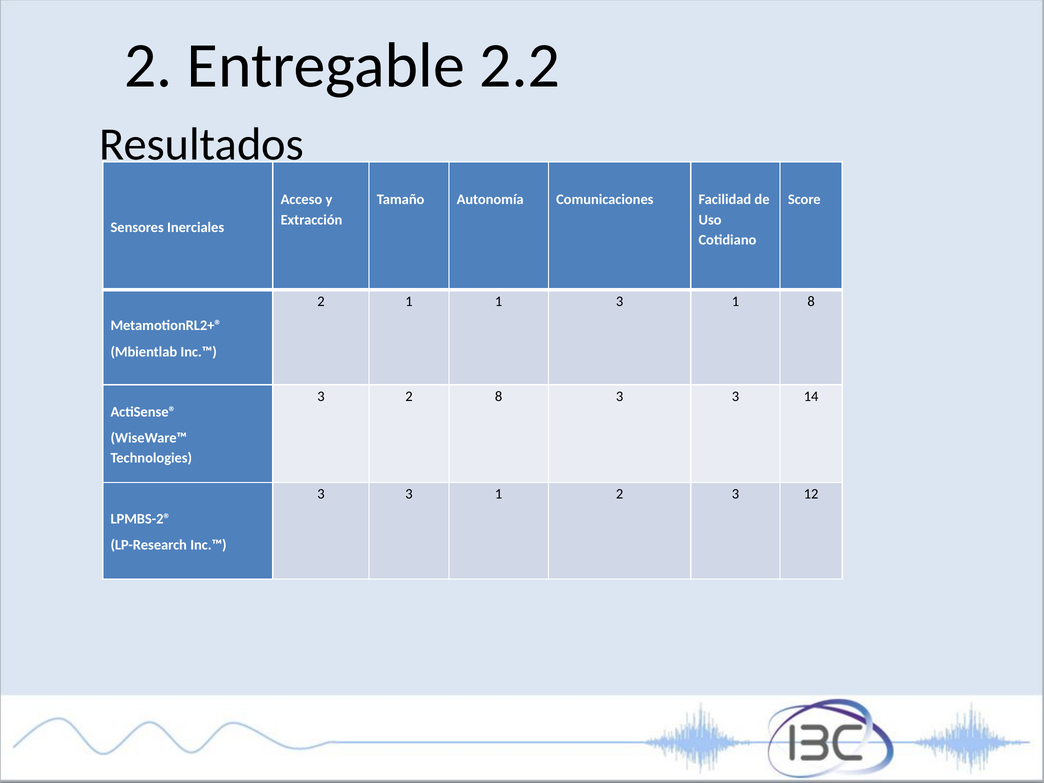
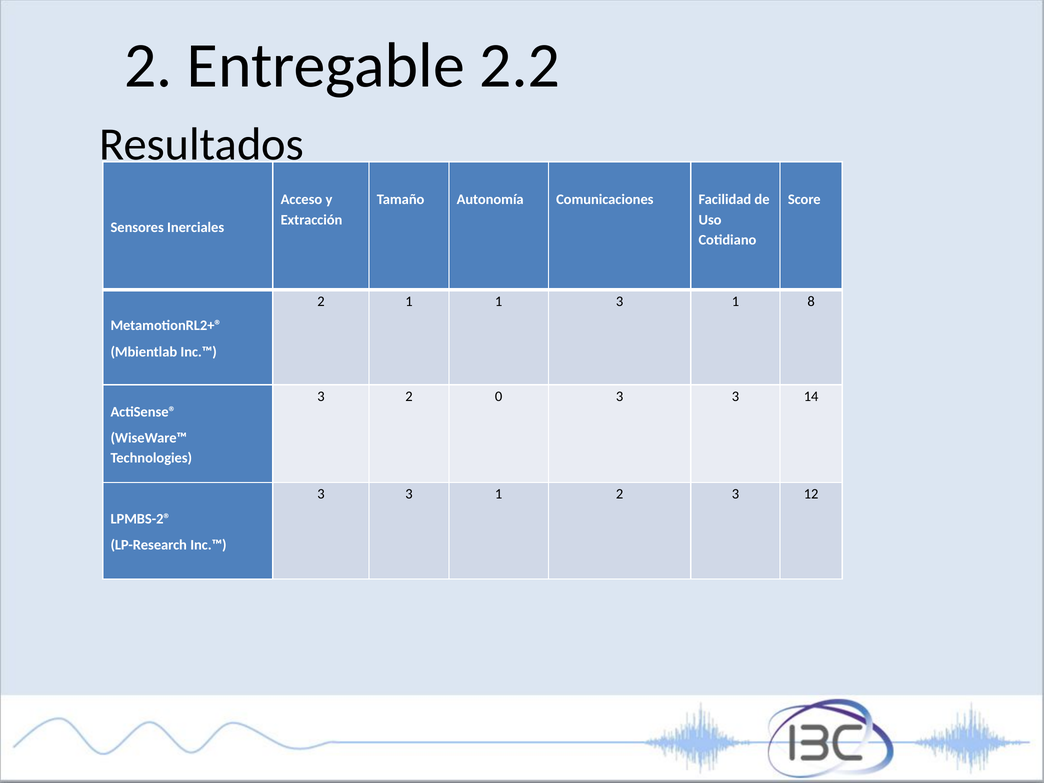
2 8: 8 -> 0
